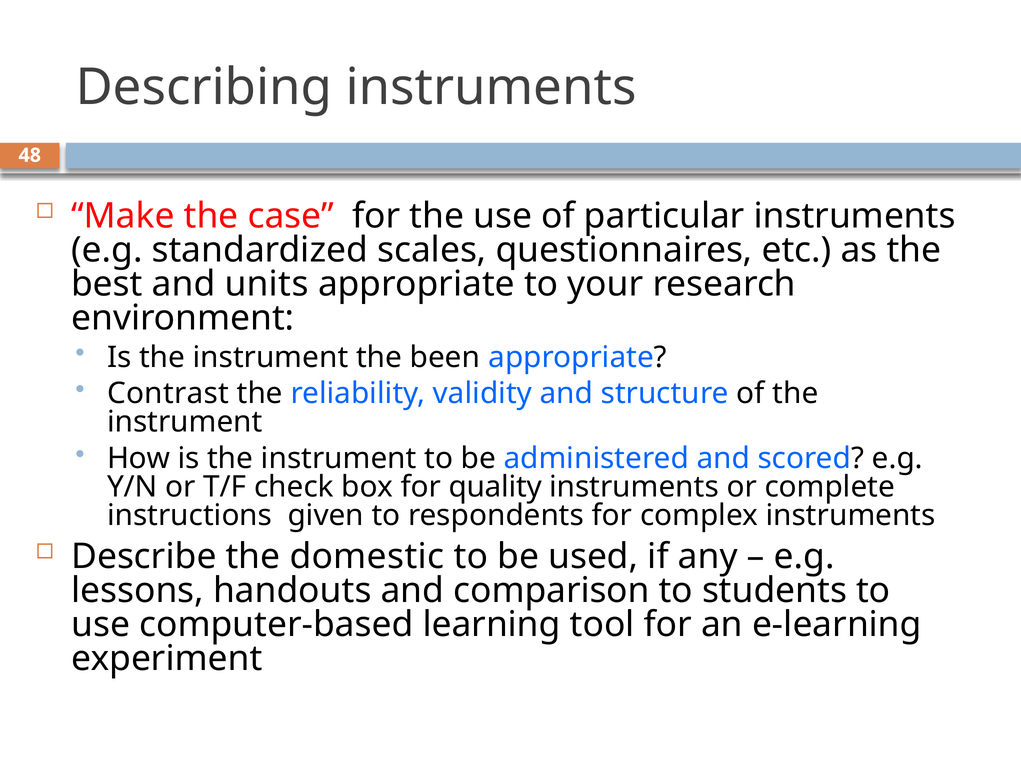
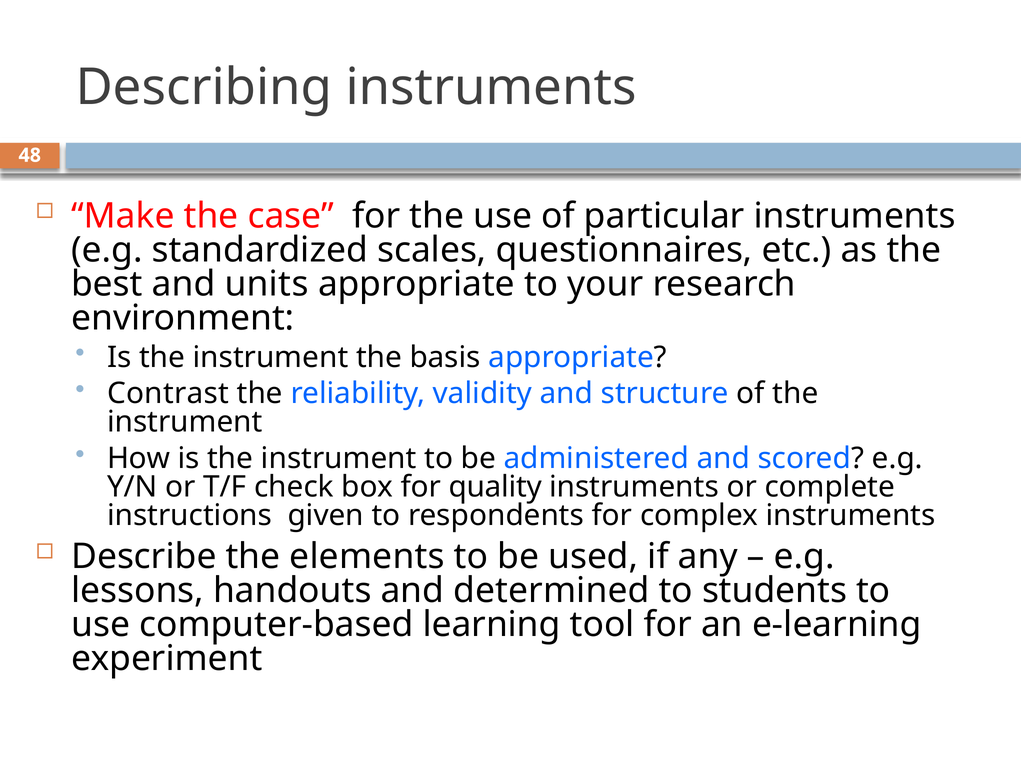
been: been -> basis
domestic: domestic -> elements
comparison: comparison -> determined
